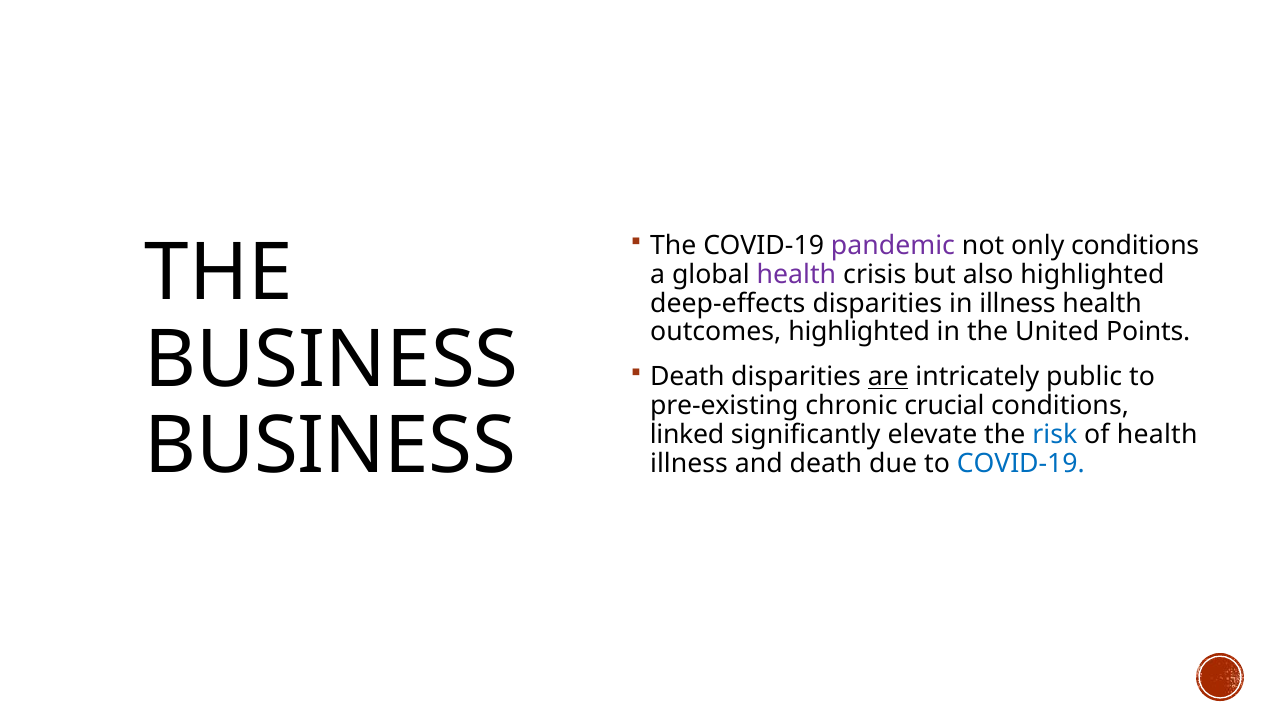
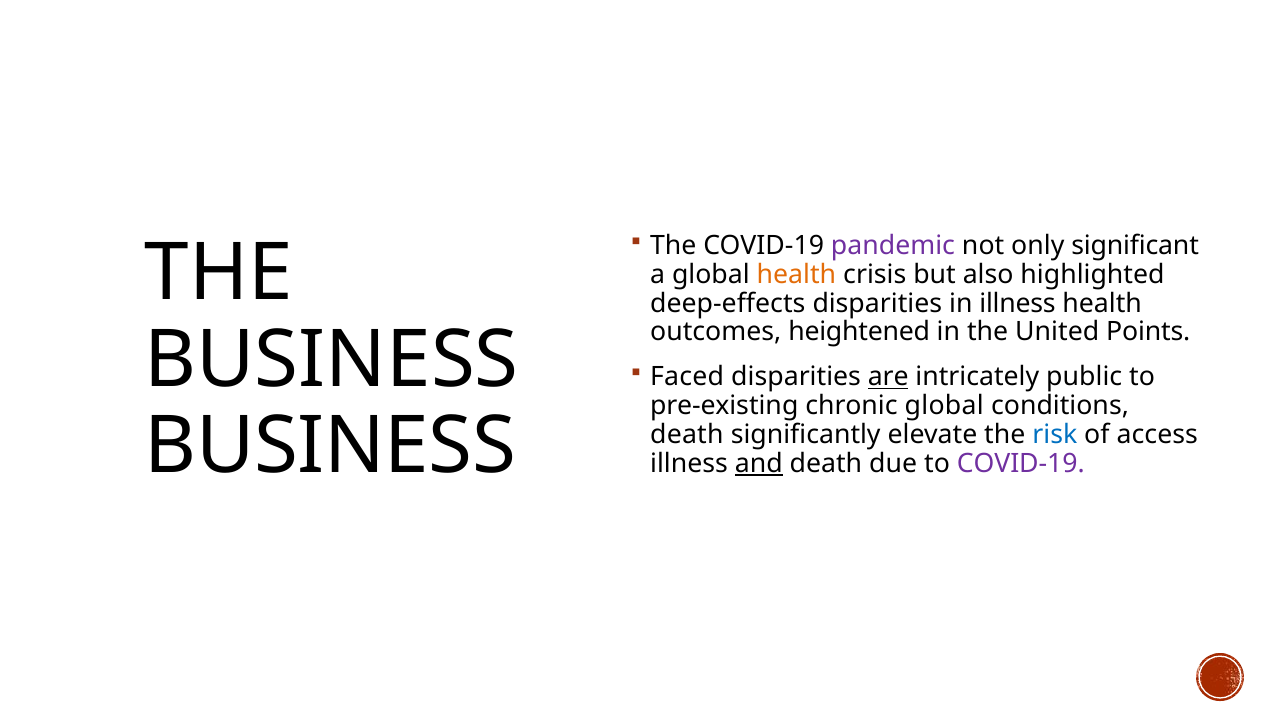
only conditions: conditions -> significant
health at (796, 275) colour: purple -> orange
outcomes highlighted: highlighted -> heightened
Death at (687, 377): Death -> Faced
chronic crucial: crucial -> global
linked at (687, 435): linked -> death
of health: health -> access
and underline: none -> present
COVID-19 at (1021, 464) colour: blue -> purple
